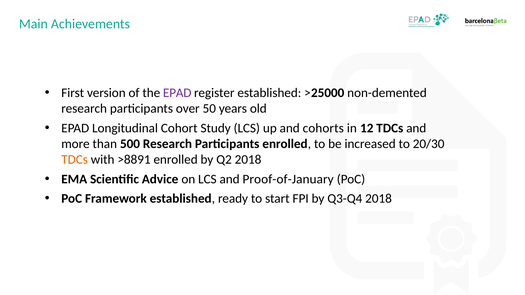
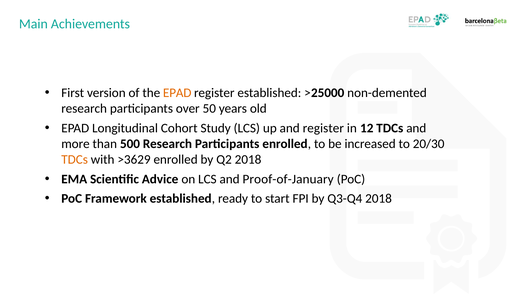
EPAD at (177, 93) colour: purple -> orange
and cohorts: cohorts -> register
>8891: >8891 -> >3629
